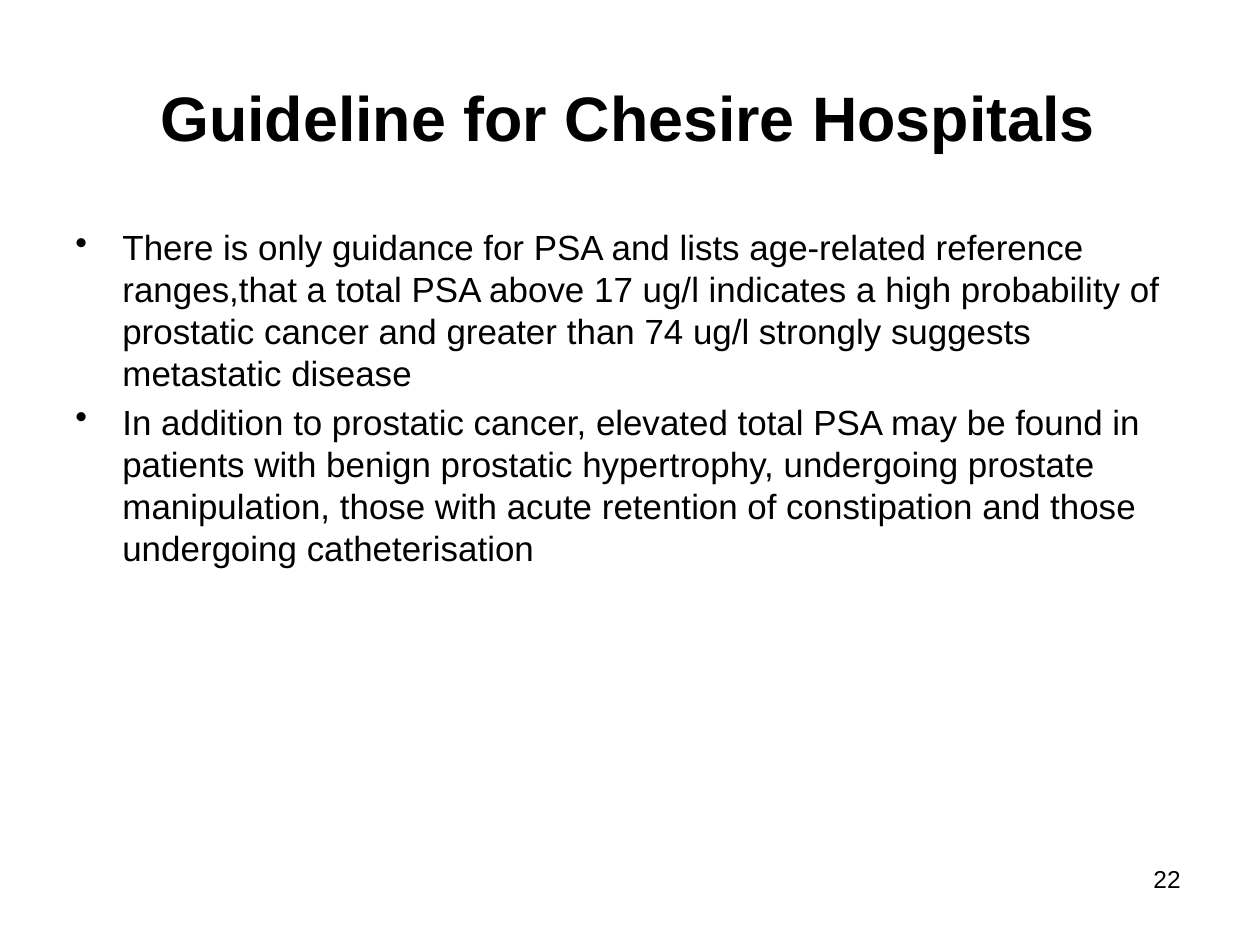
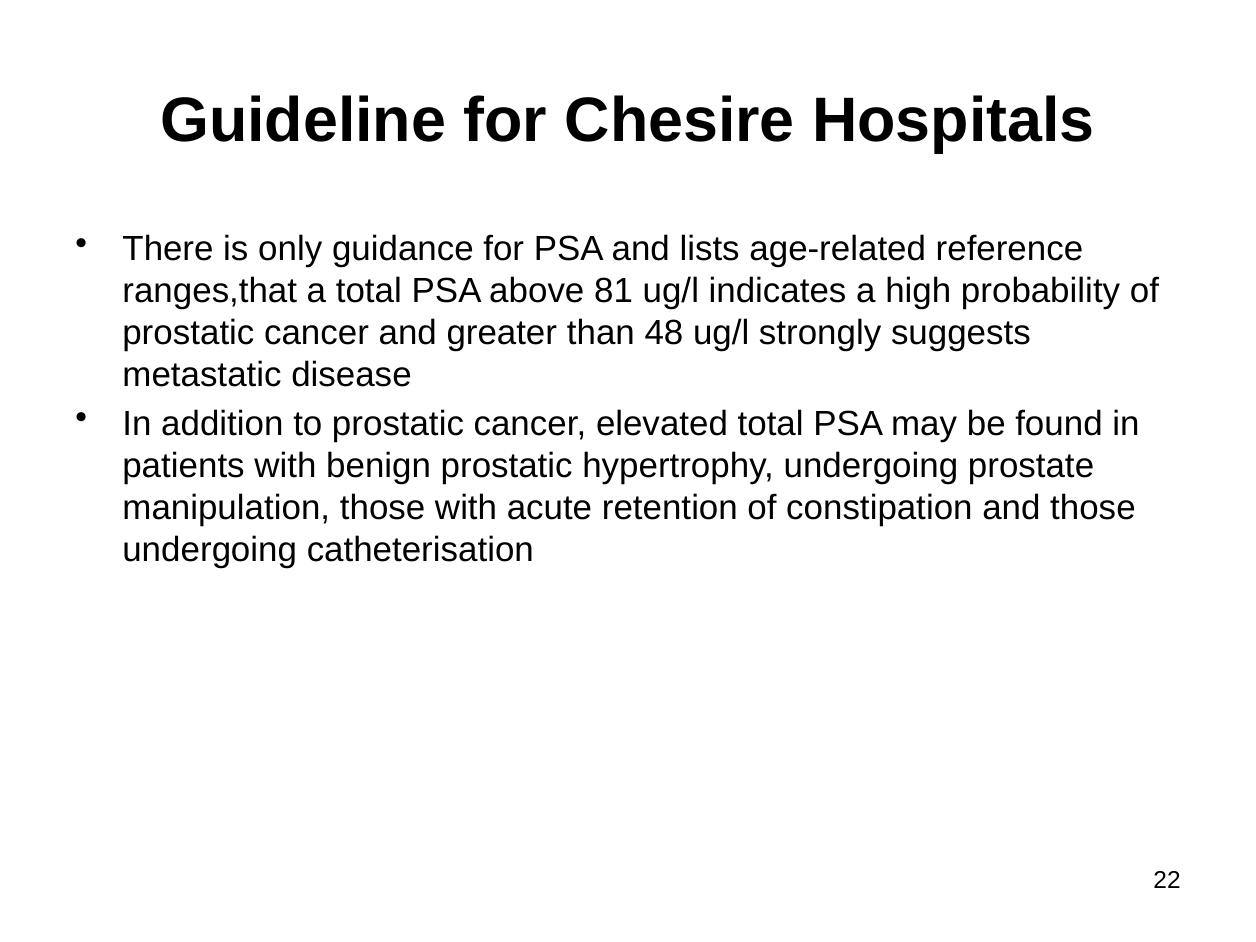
17: 17 -> 81
74: 74 -> 48
